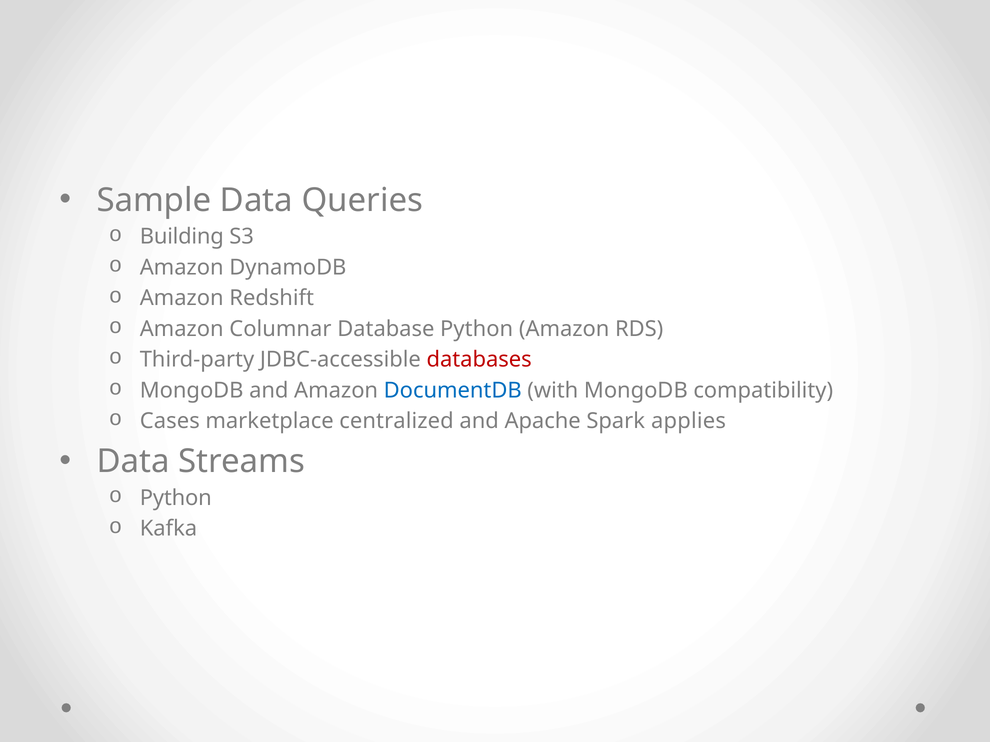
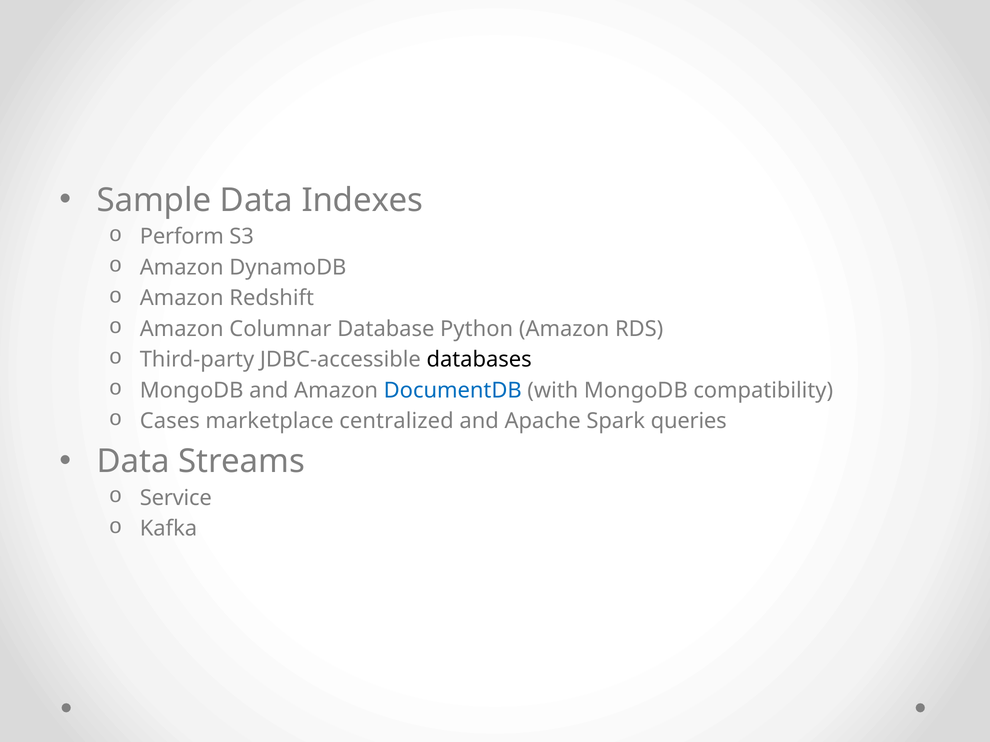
Queries: Queries -> Indexes
Building: Building -> Perform
databases colour: red -> black
applies: applies -> queries
Python at (176, 498): Python -> Service
